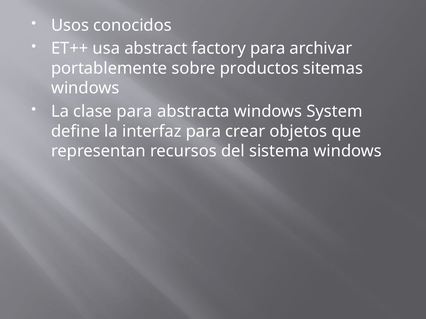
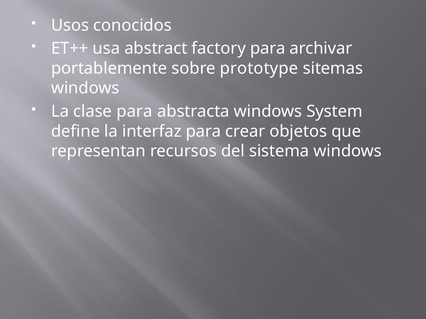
productos: productos -> prototype
